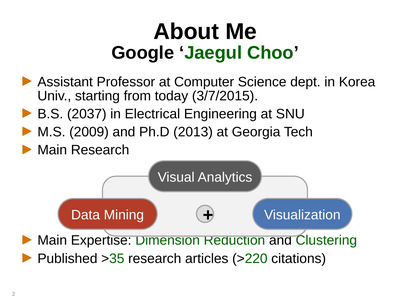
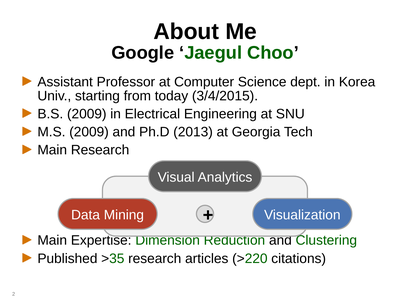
3/7/2015: 3/7/2015 -> 3/4/2015
B.S 2037: 2037 -> 2009
